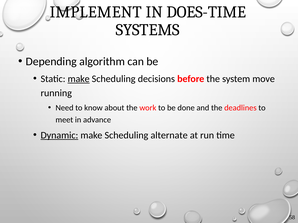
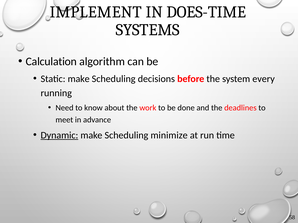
Depending: Depending -> Calculation
make at (79, 79) underline: present -> none
move: move -> every
alternate: alternate -> minimize
